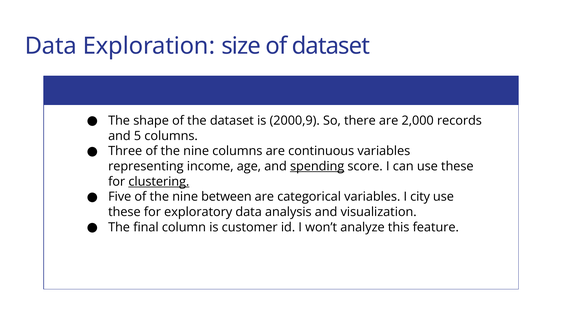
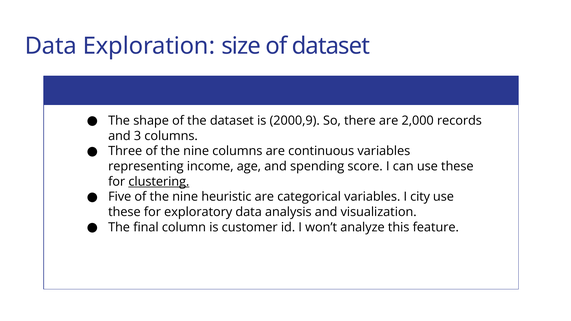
5: 5 -> 3
spending underline: present -> none
between: between -> heuristic
